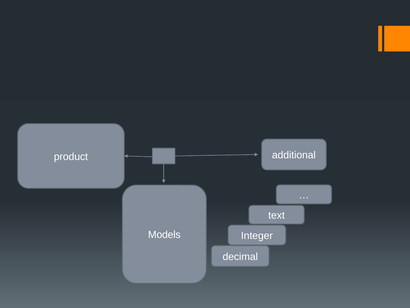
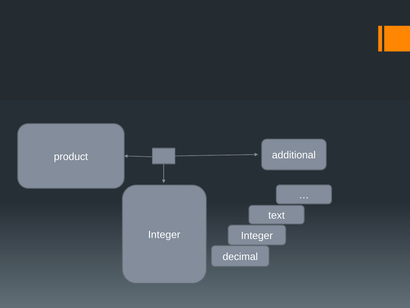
Models at (164, 235): Models -> Integer
